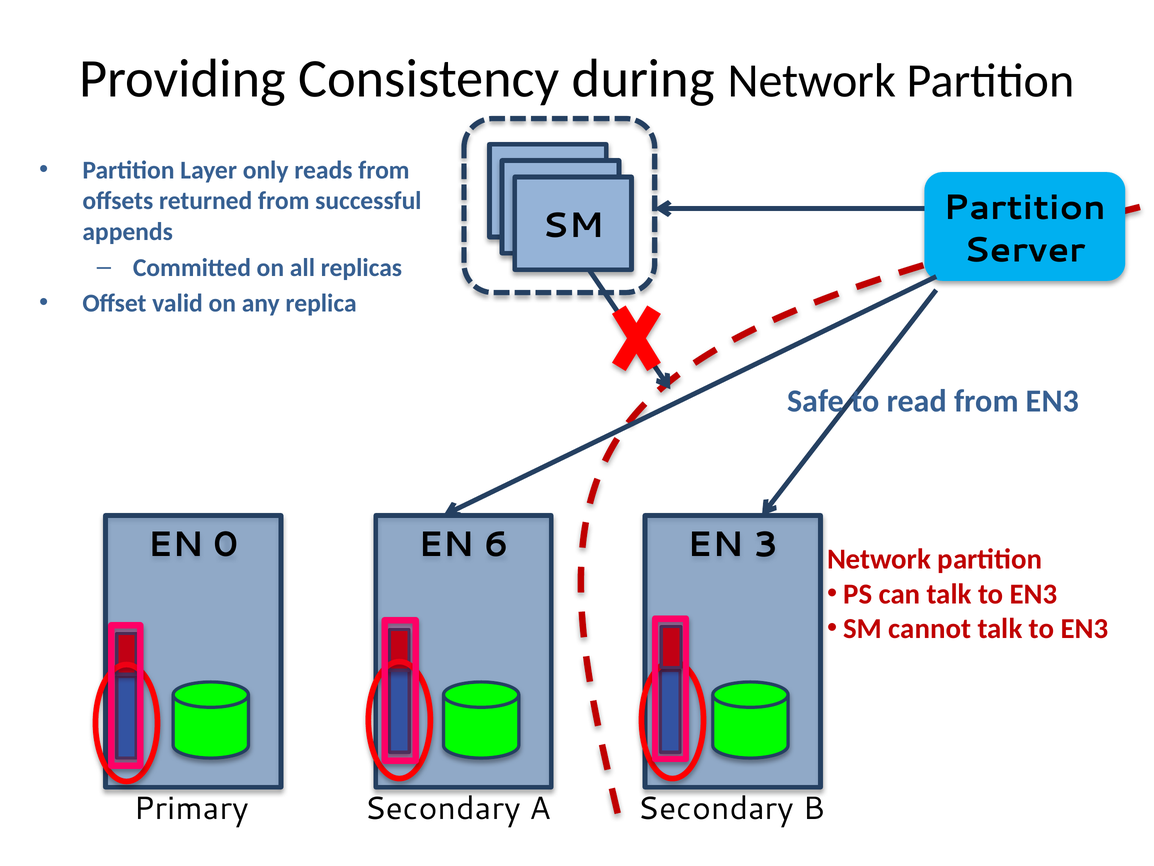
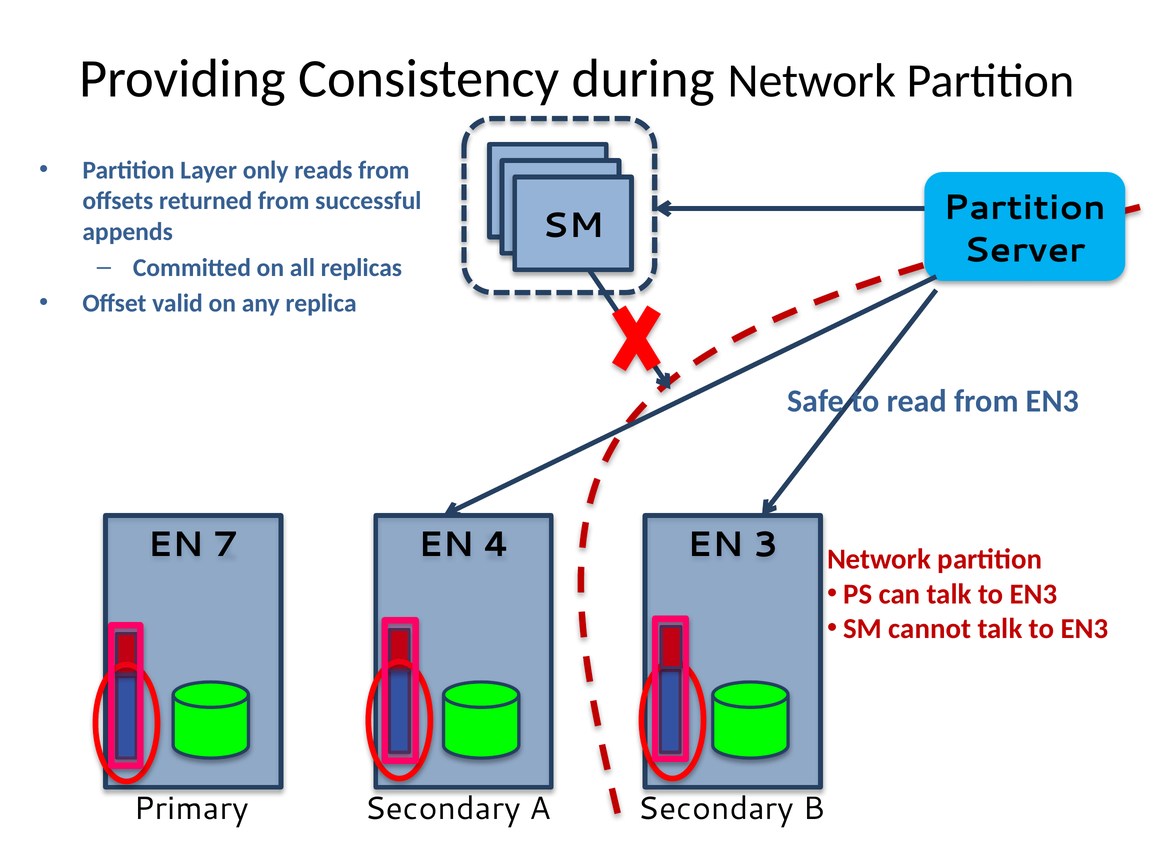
0: 0 -> 7
6: 6 -> 4
